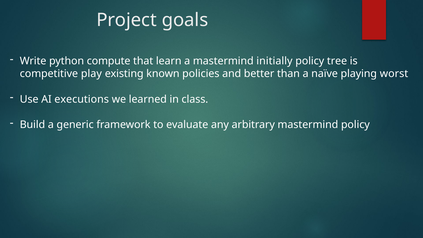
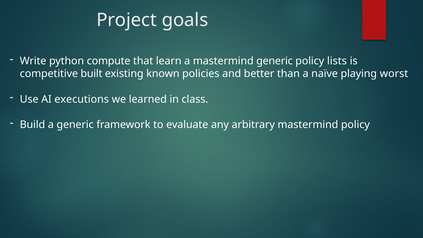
mastermind initially: initially -> generic
tree: tree -> lists
play: play -> built
